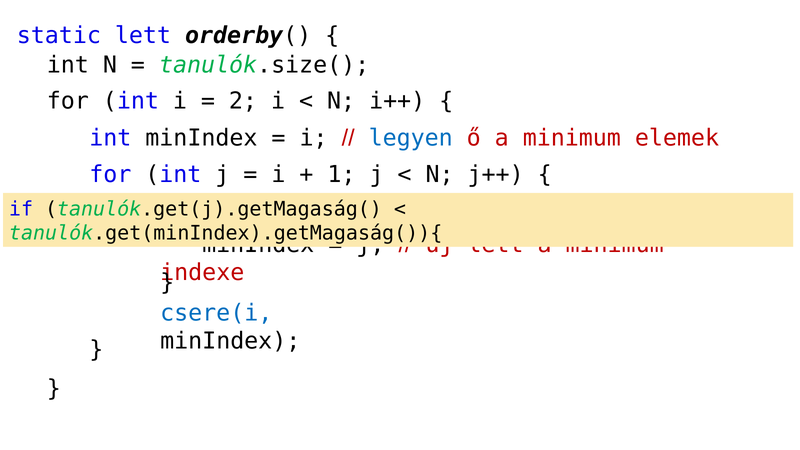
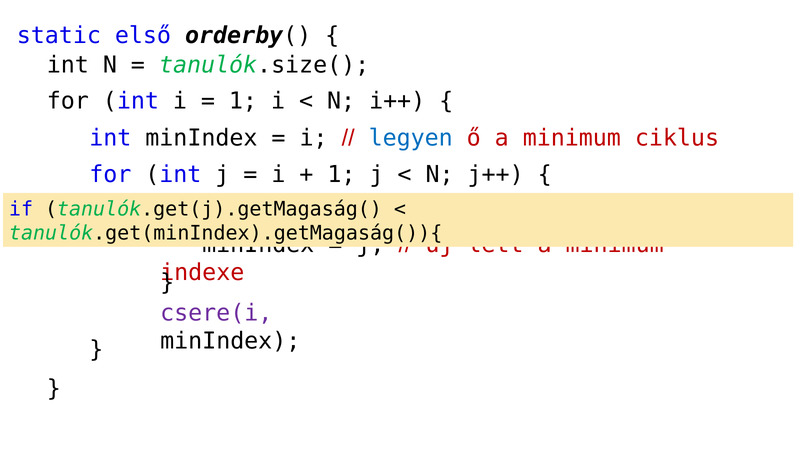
static lett: lett -> első
2 at (243, 101): 2 -> 1
elemek: elemek -> ciklus
csere(i colour: blue -> purple
